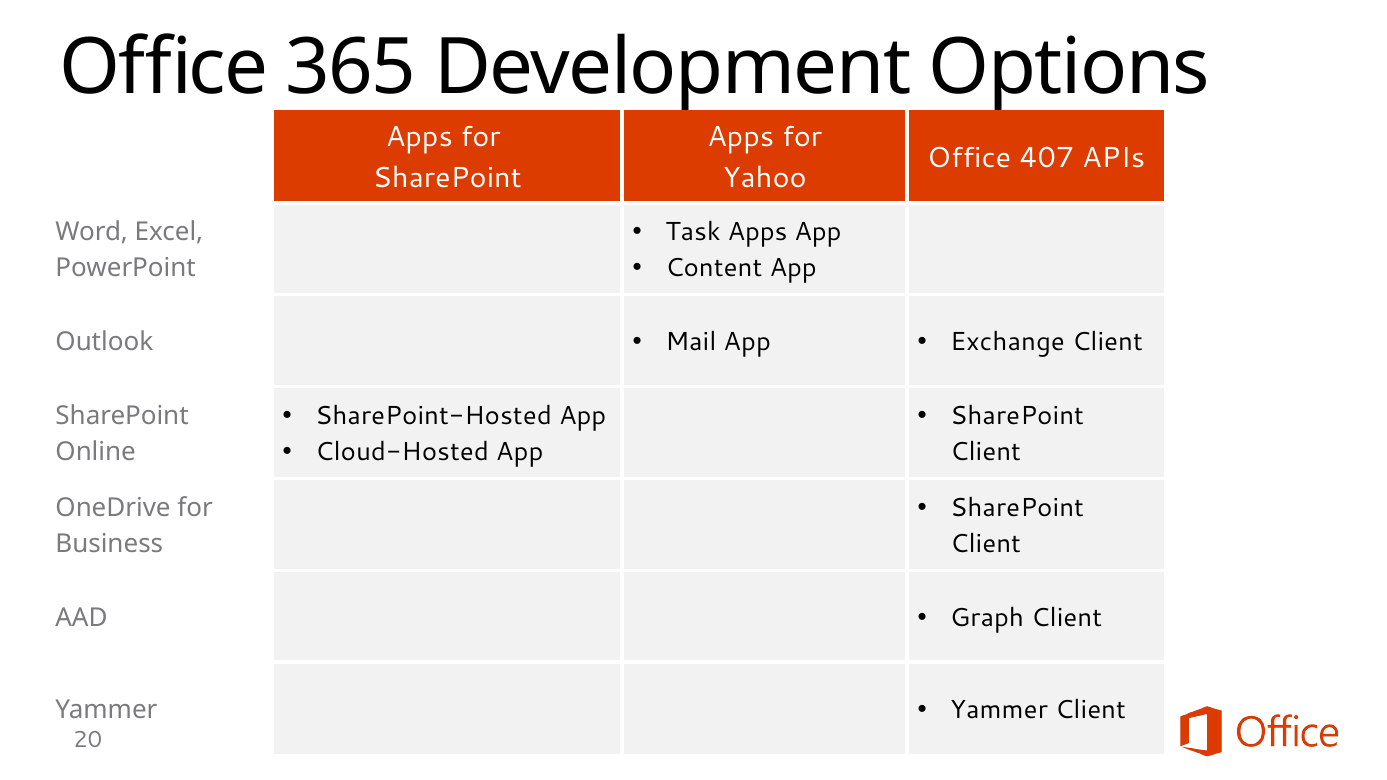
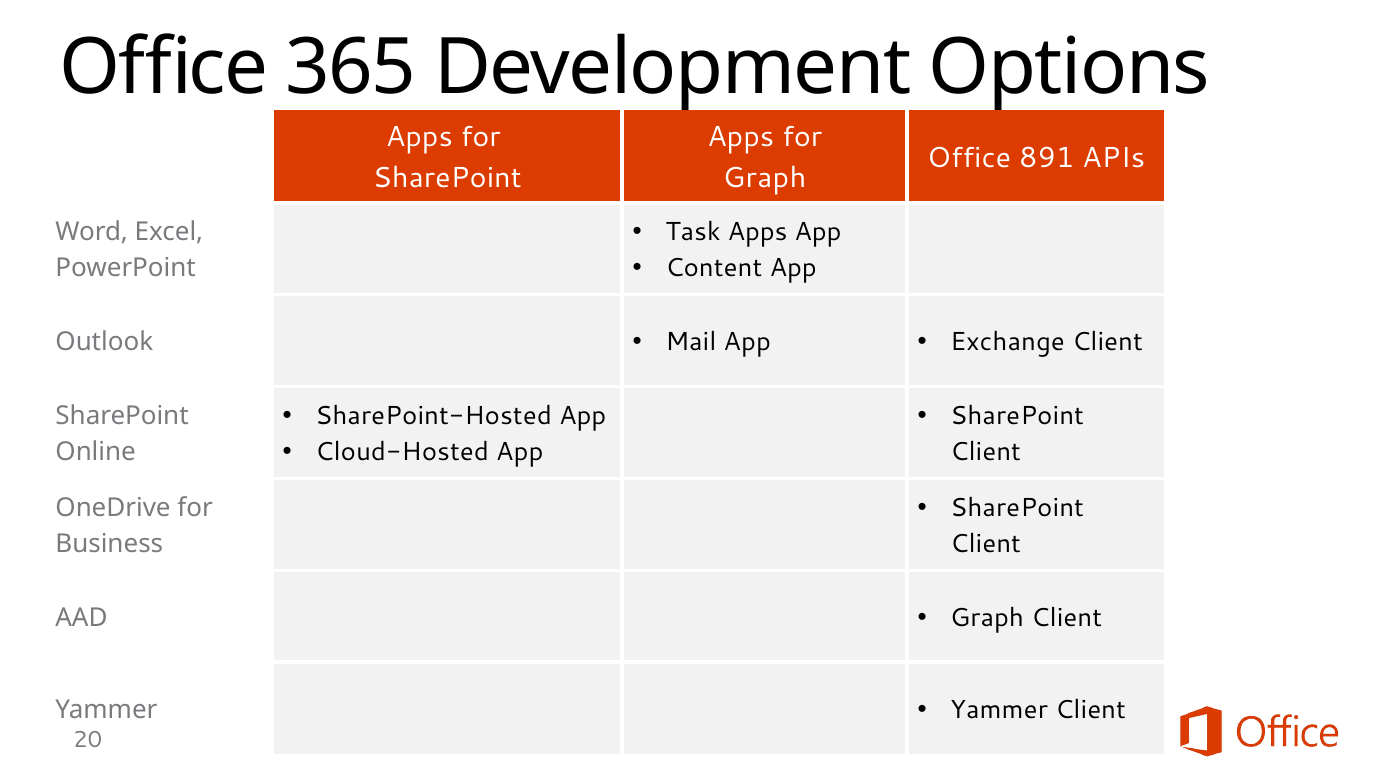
407: 407 -> 891
Yahoo at (765, 179): Yahoo -> Graph
